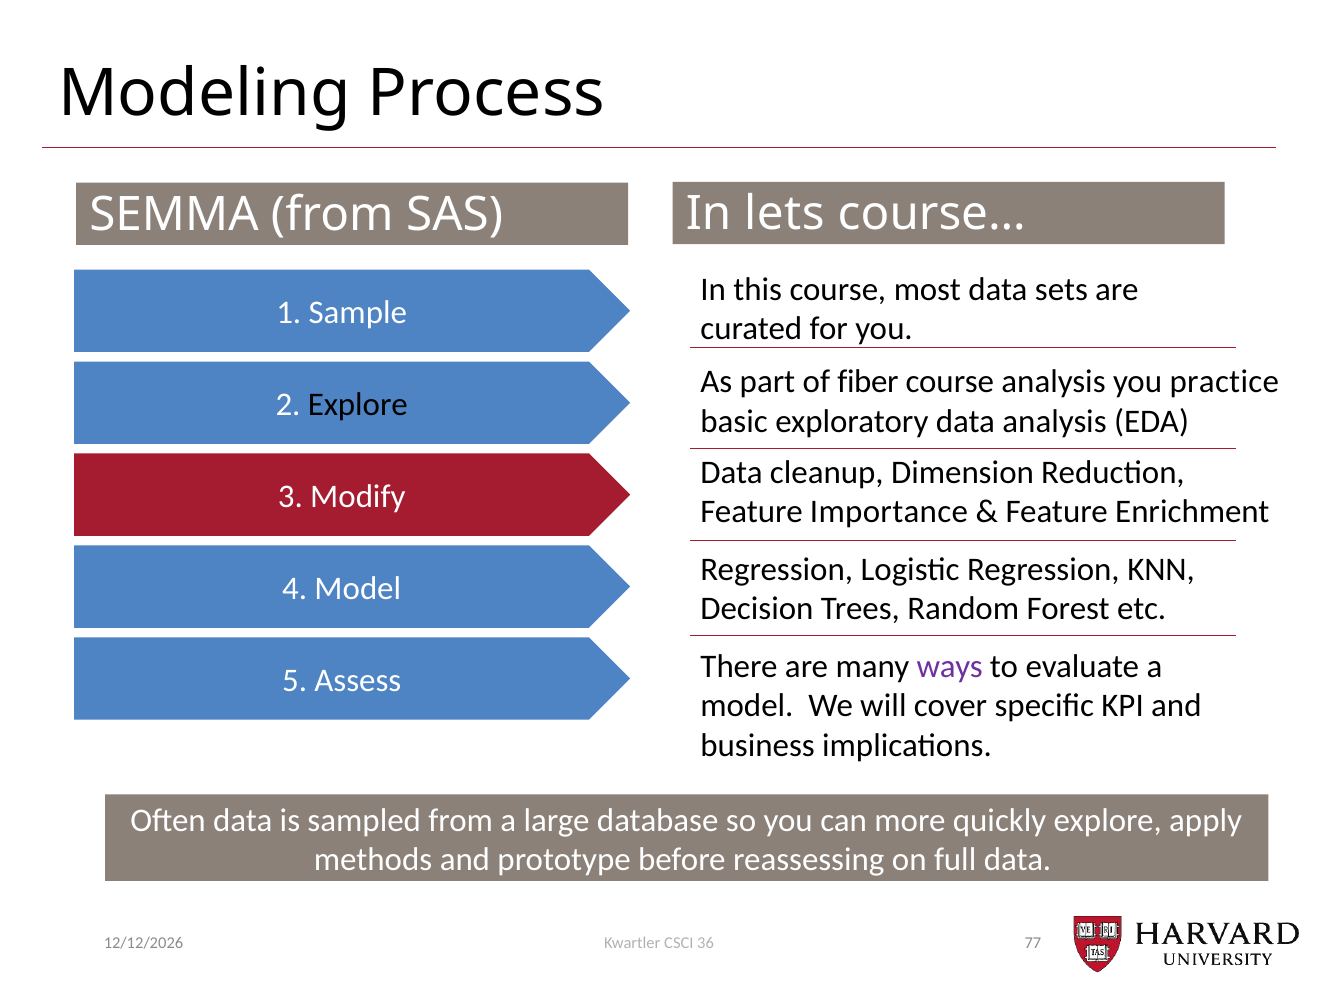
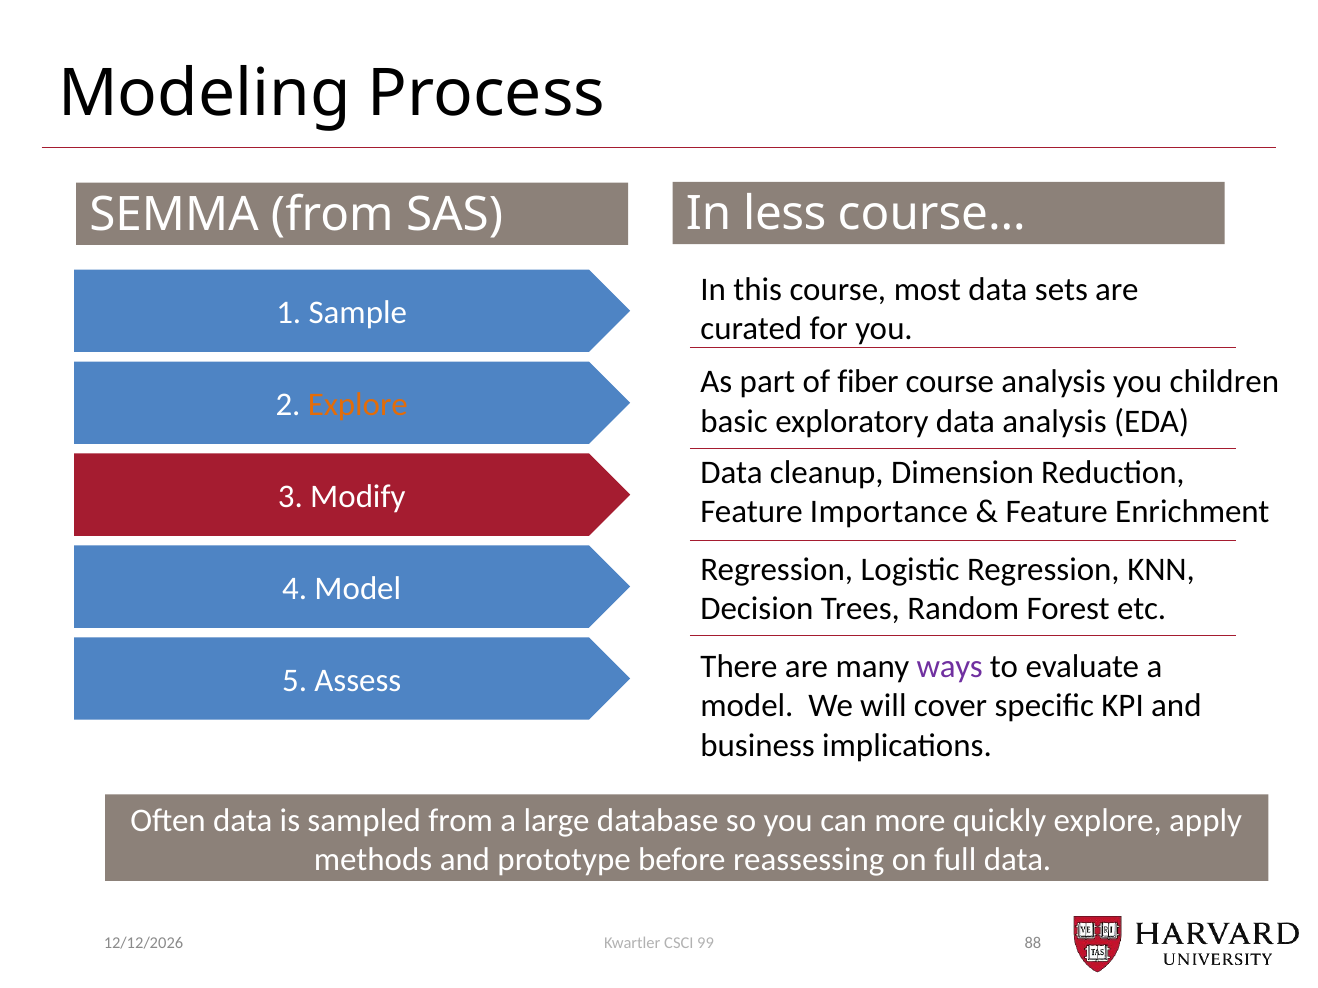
lets: lets -> less
practice: practice -> children
Explore at (358, 405) colour: black -> orange
77: 77 -> 88
36: 36 -> 99
